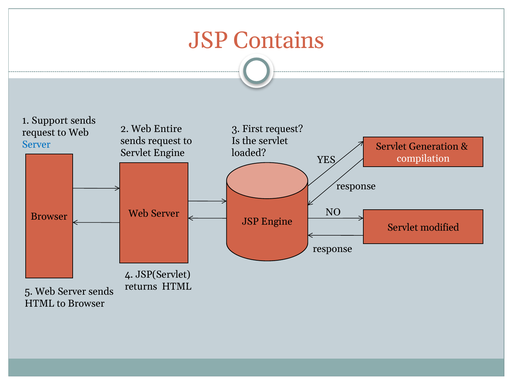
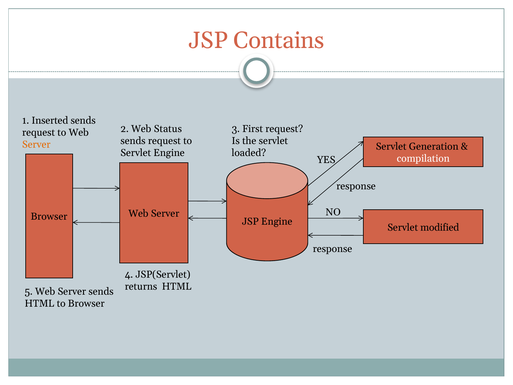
Support: Support -> Inserted
Entire: Entire -> Status
Server at (36, 144) colour: blue -> orange
